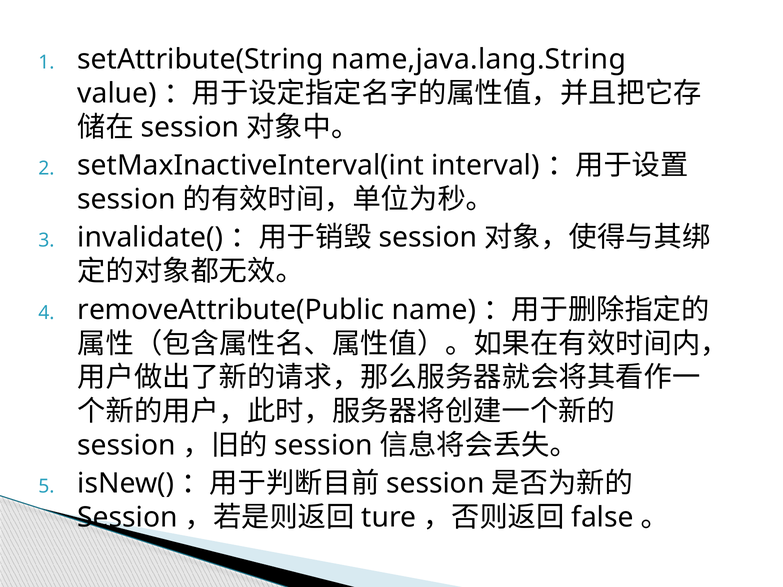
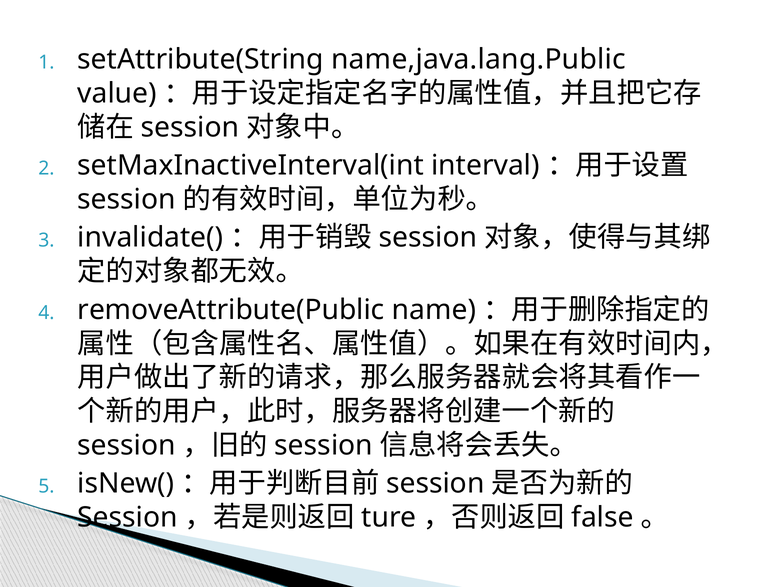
name,java.lang.String: name,java.lang.String -> name,java.lang.Public
